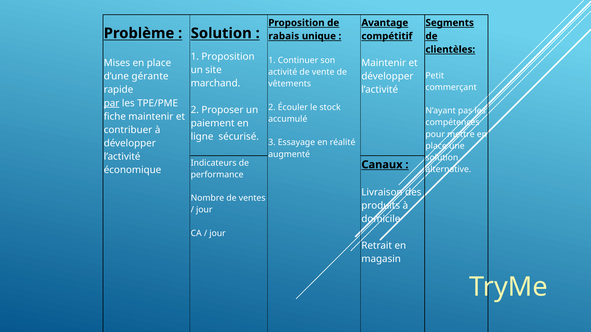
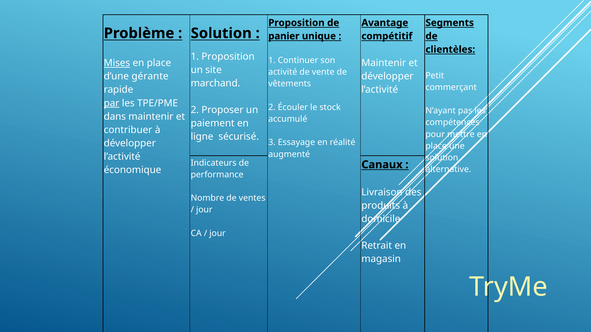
rabais: rabais -> panier
Mises underline: none -> present
fiche: fiche -> dans
